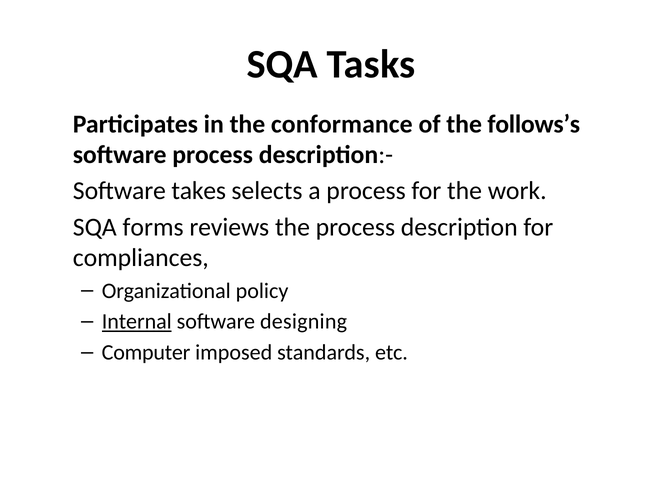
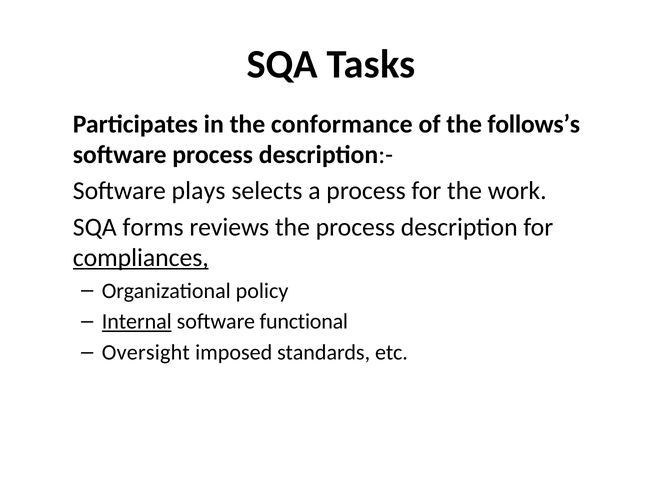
takes: takes -> plays
compliances underline: none -> present
designing: designing -> functional
Computer: Computer -> Oversight
